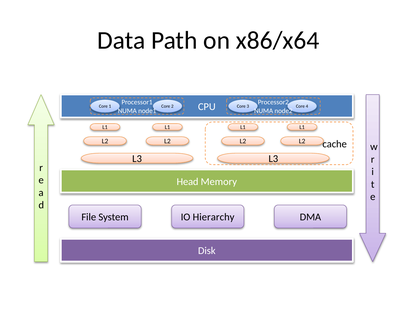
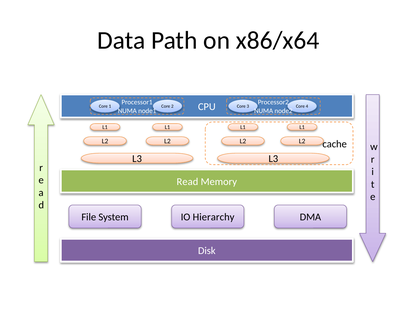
Head: Head -> Read
